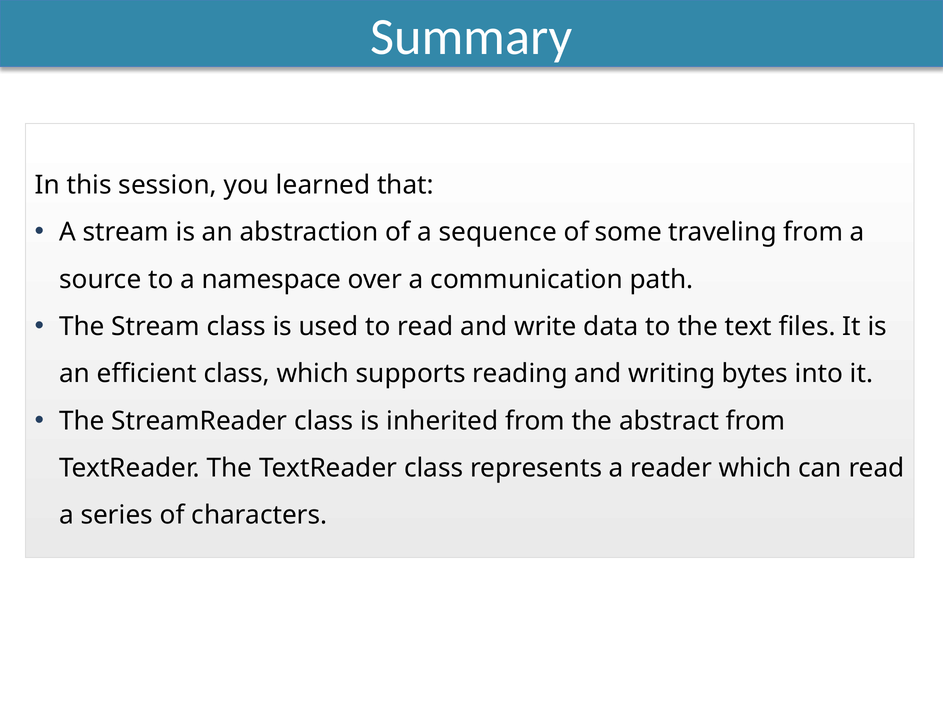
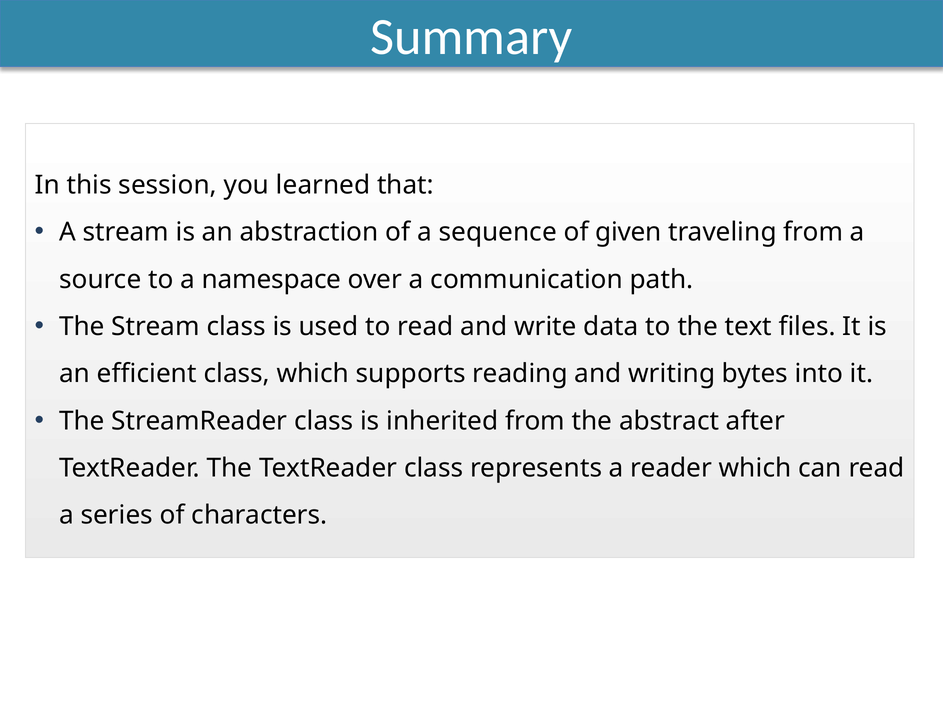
some: some -> given
abstract from: from -> after
